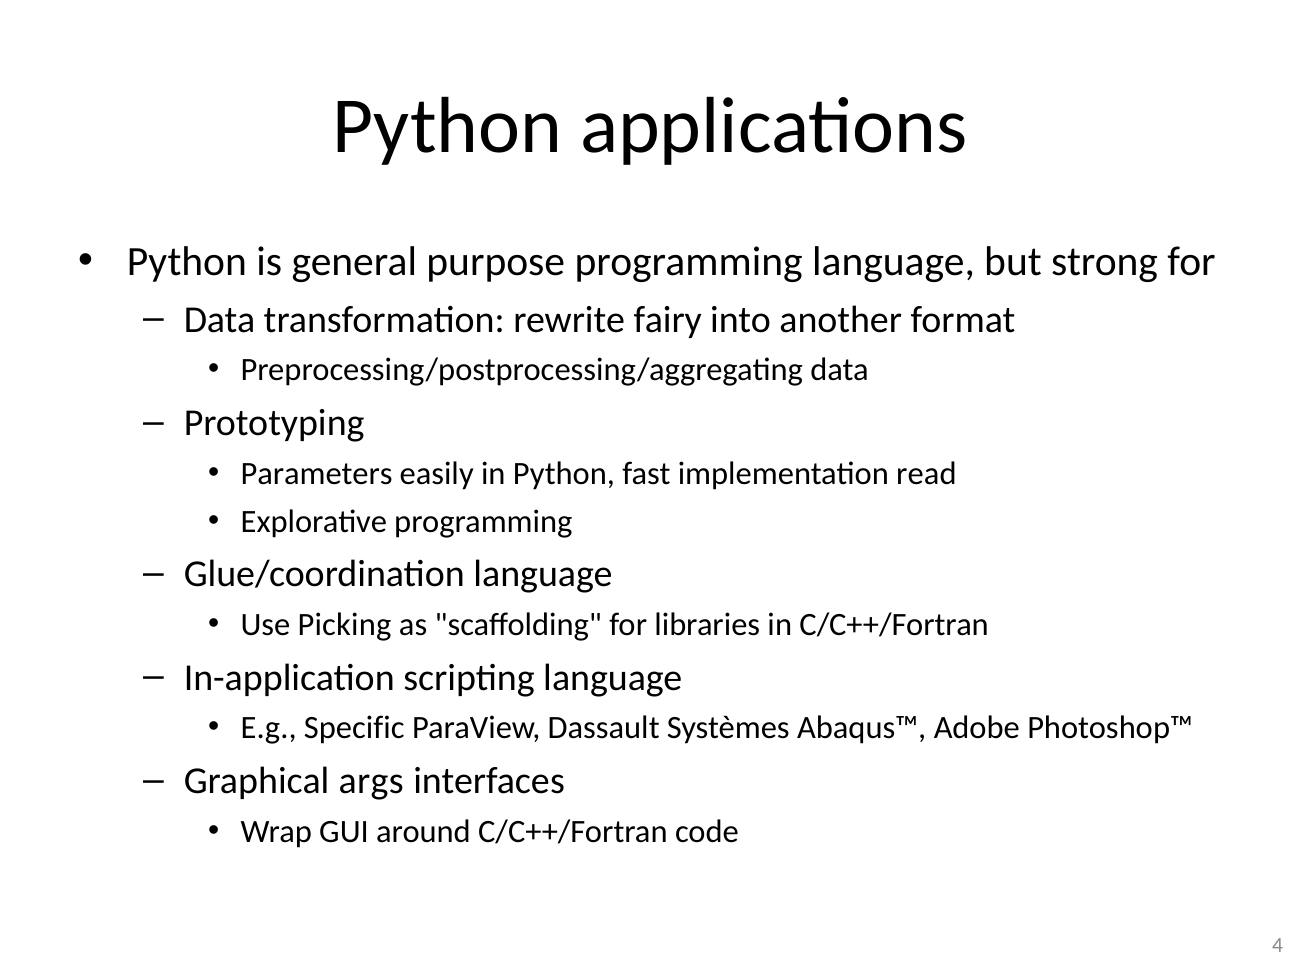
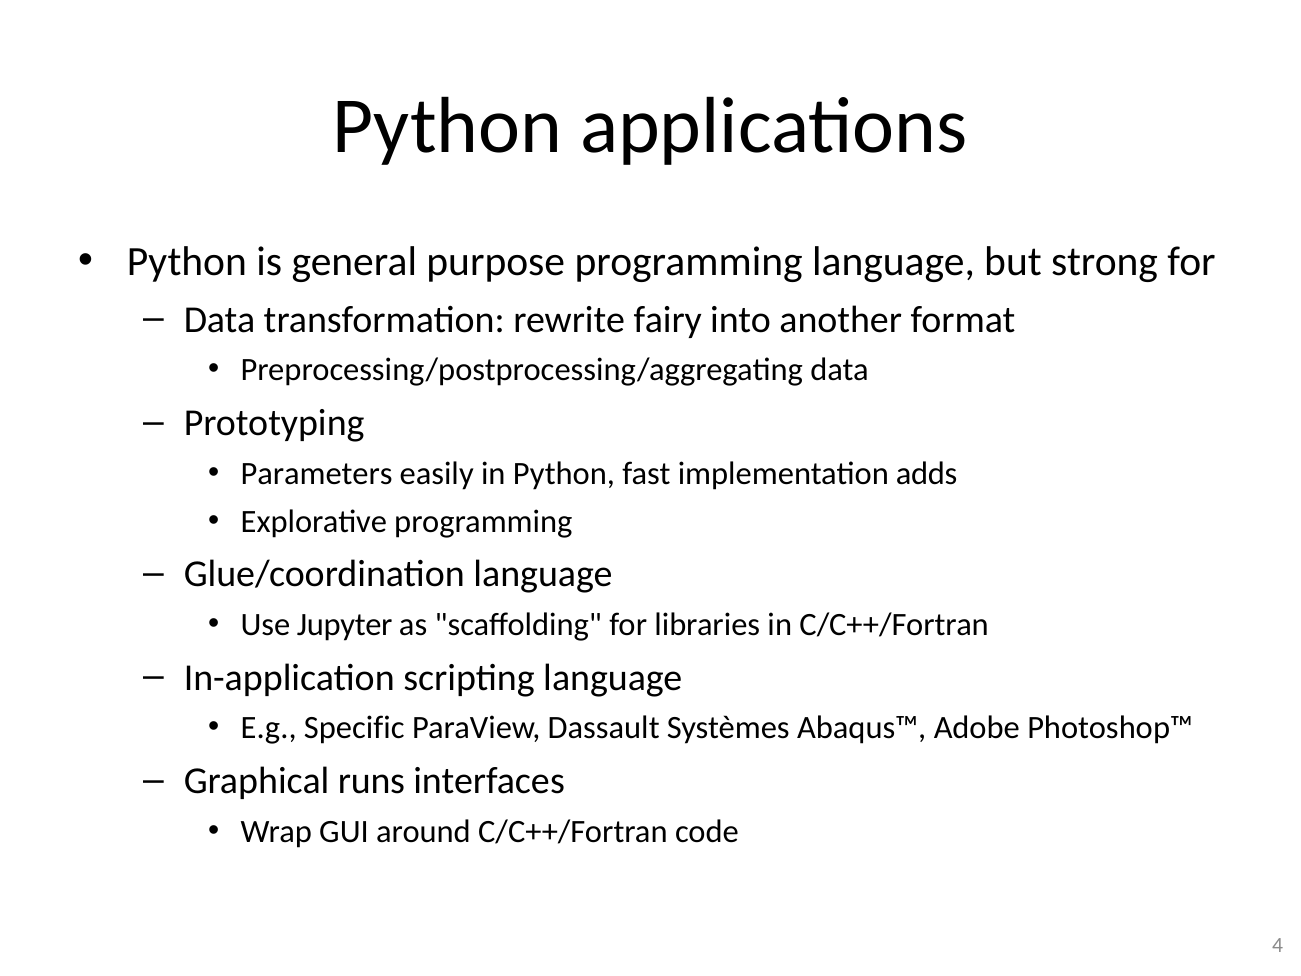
read: read -> adds
Picking: Picking -> Jupyter
args: args -> runs
